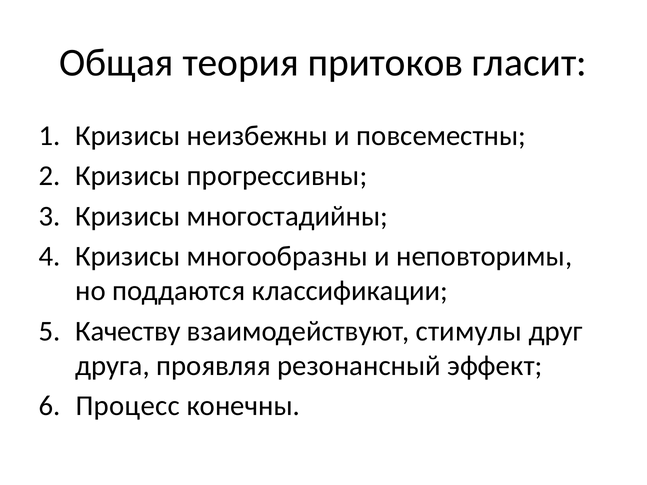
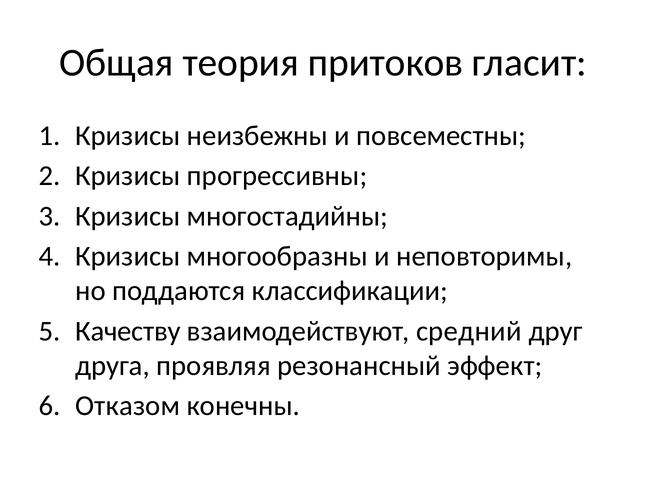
стимулы: стимулы -> средний
Процесс: Процесс -> Отказом
